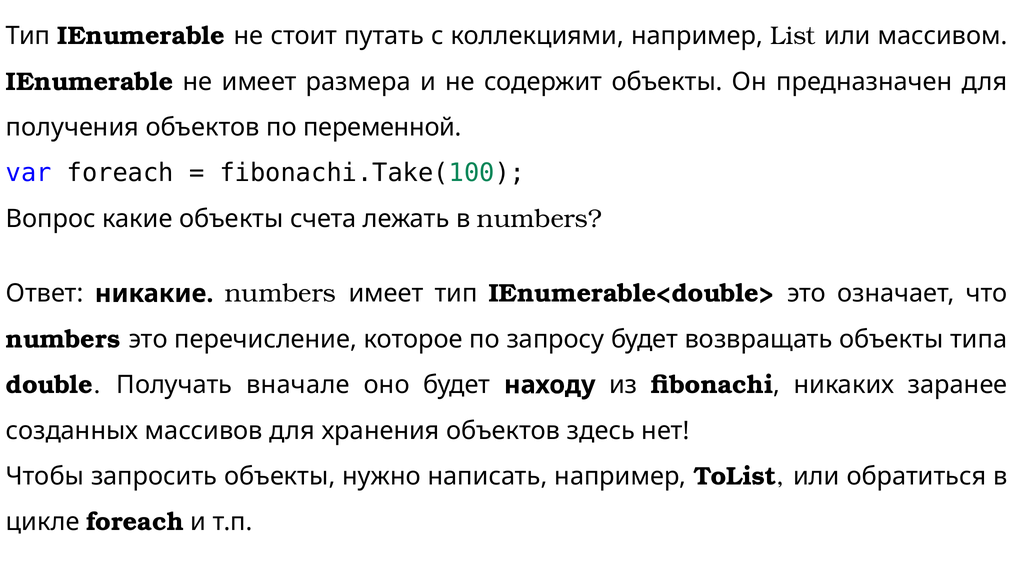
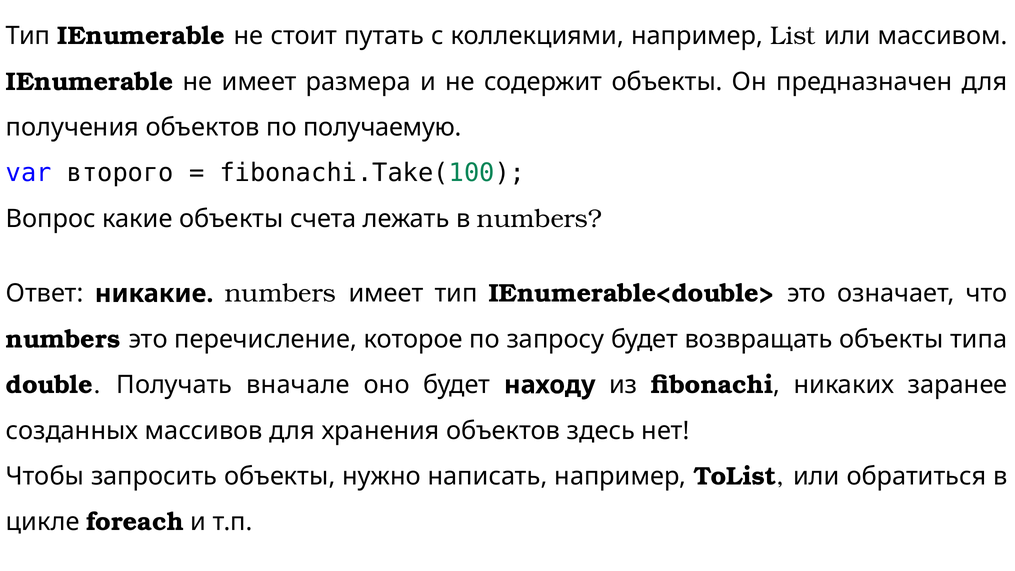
переменной: переменной -> получаемую
var foreach: foreach -> второго
